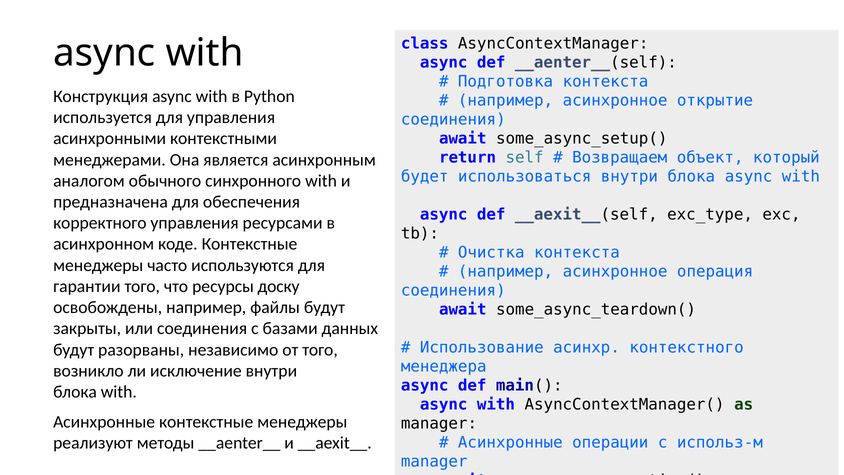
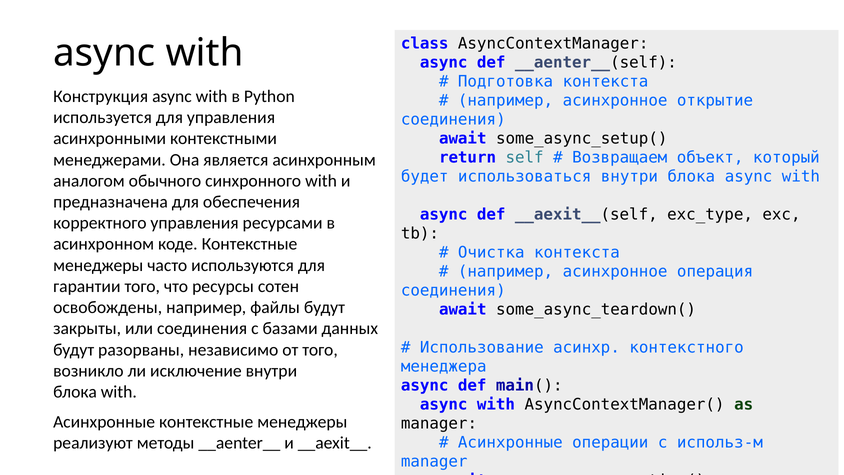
доску: доску -> сотен
